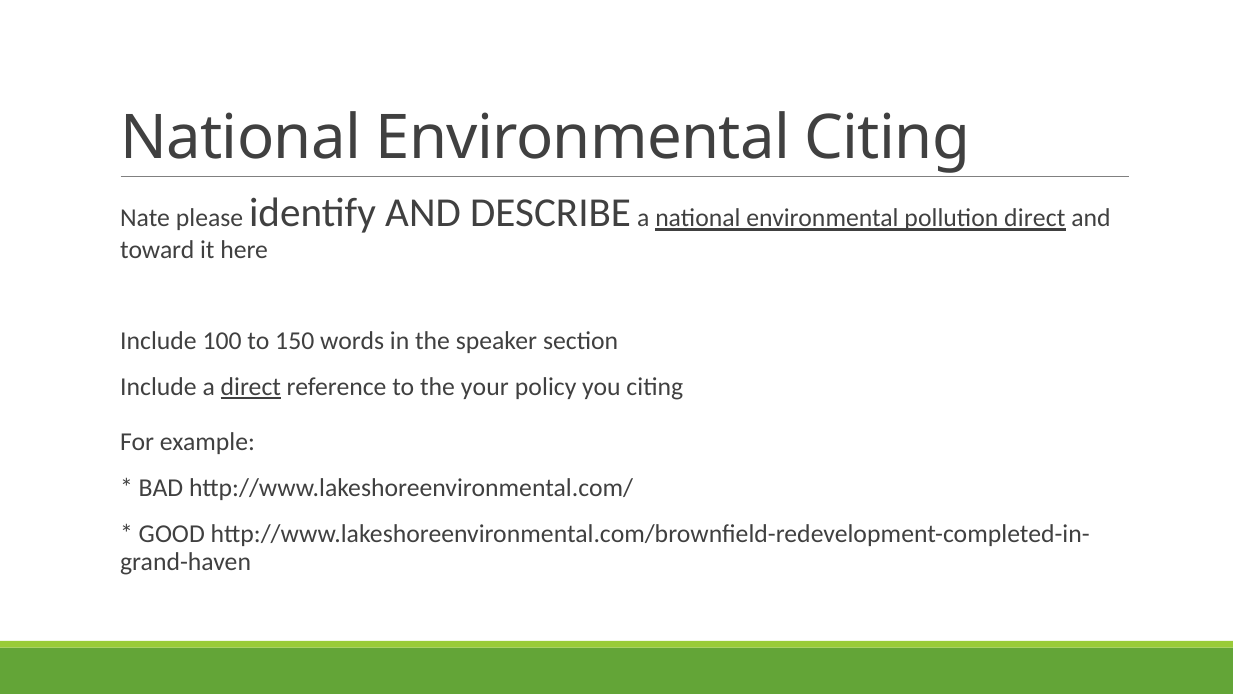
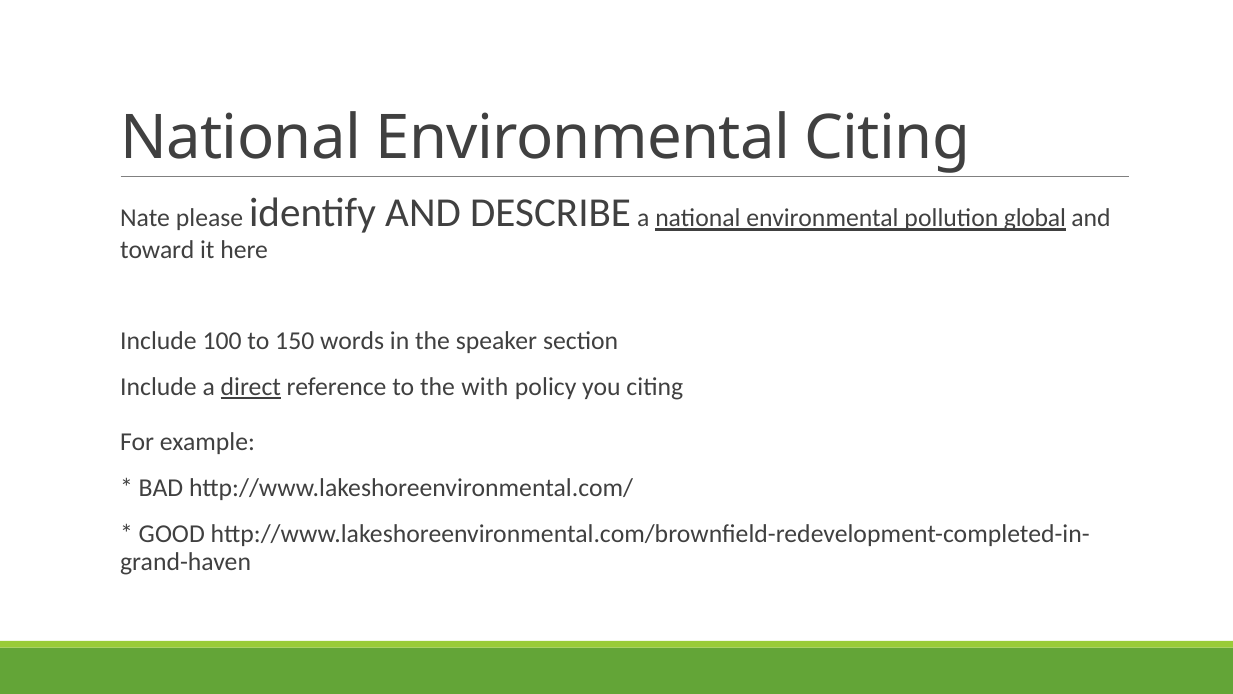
pollution direct: direct -> global
your: your -> with
